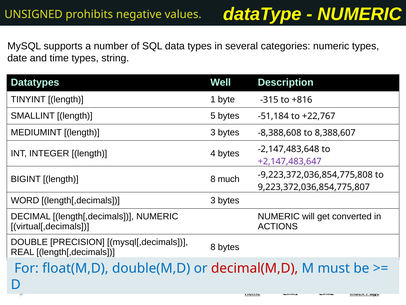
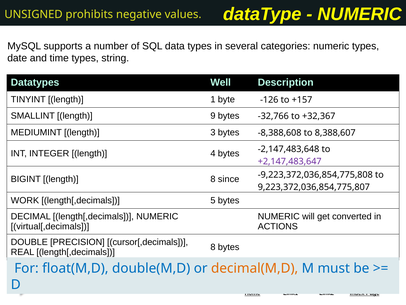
-315: -315 -> -126
+816: +816 -> +157
5: 5 -> 9
-51,184: -51,184 -> -32,766
+22,767: +22,767 -> +32,367
much: much -> since
WORD: WORD -> WORK
length[,decimals 3: 3 -> 5
mysql[,decimals: mysql[,decimals -> cursor[,decimals
decimal(M,D colour: red -> orange
